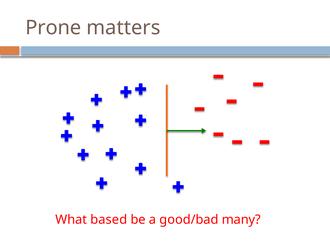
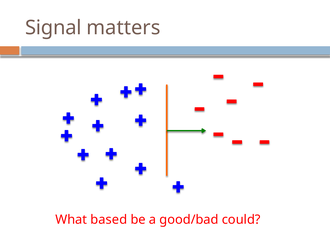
Prone: Prone -> Signal
many: many -> could
